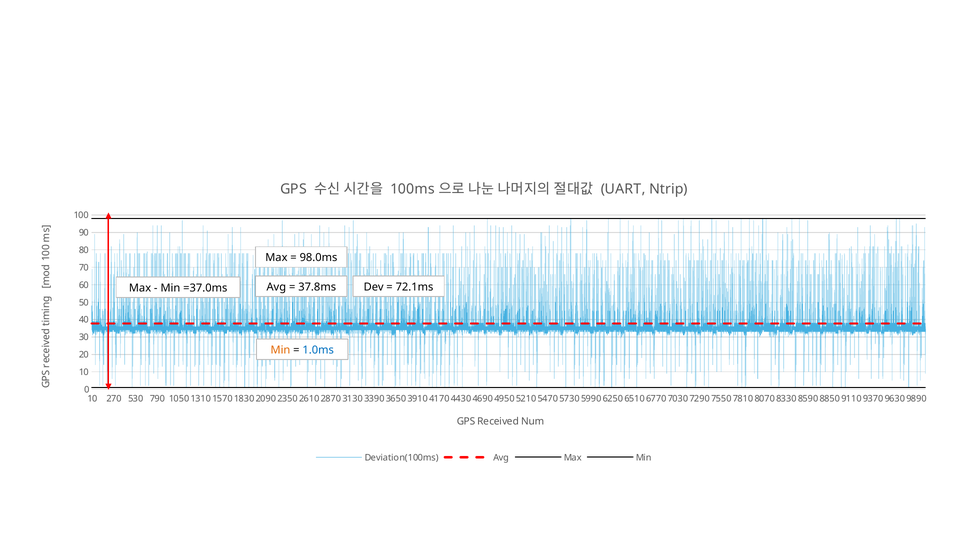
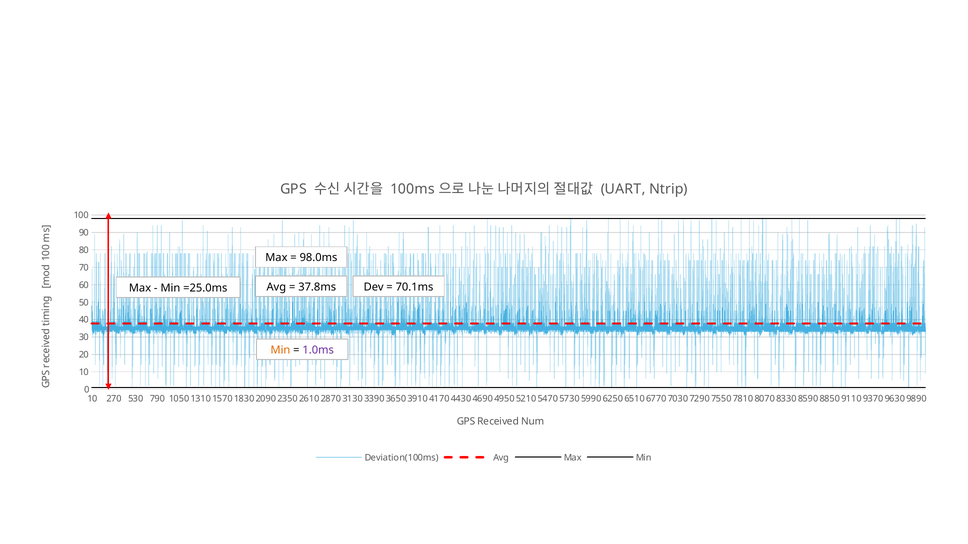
72.1ms: 72.1ms -> 70.1ms
=37.0ms: =37.0ms -> =25.0ms
1.0ms colour: blue -> purple
